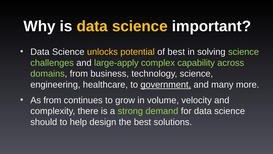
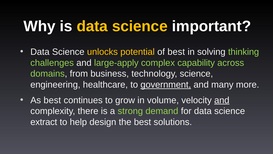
solving science: science -> thinking
As from: from -> best
and at (222, 100) underline: none -> present
should: should -> extract
